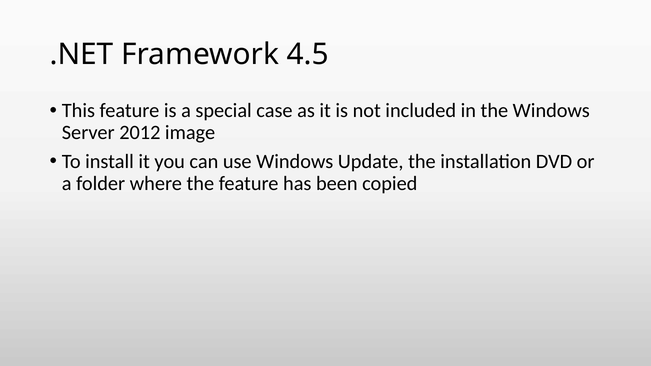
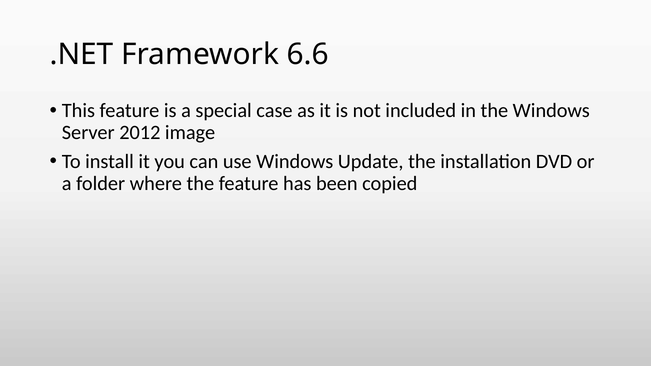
4.5: 4.5 -> 6.6
